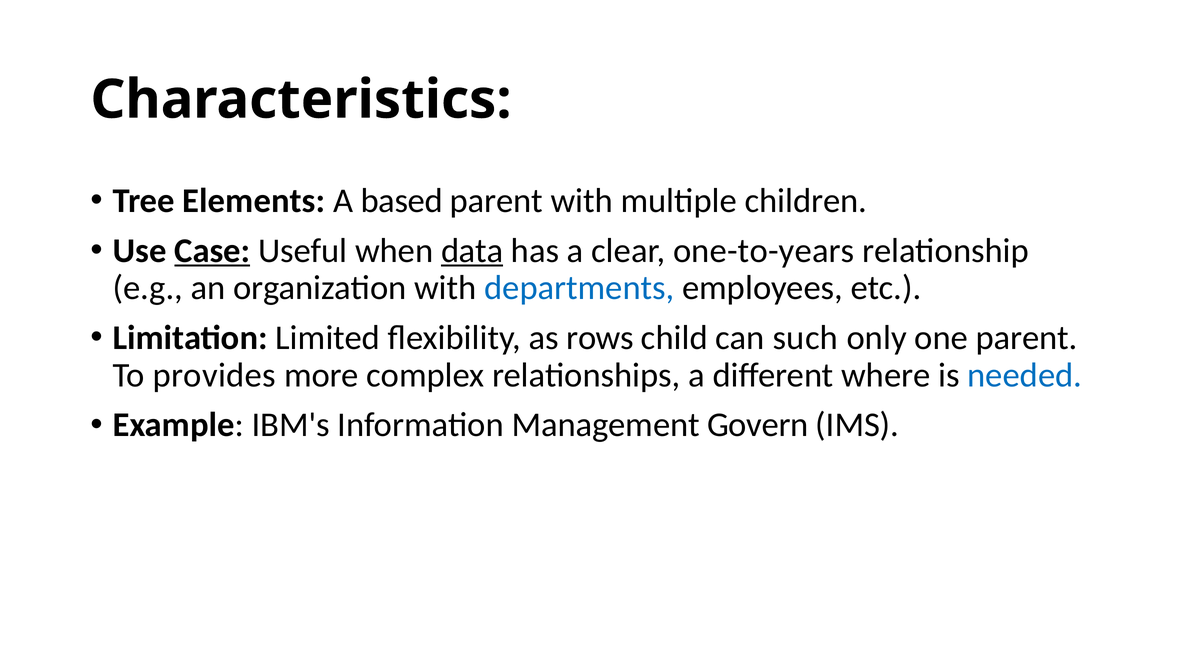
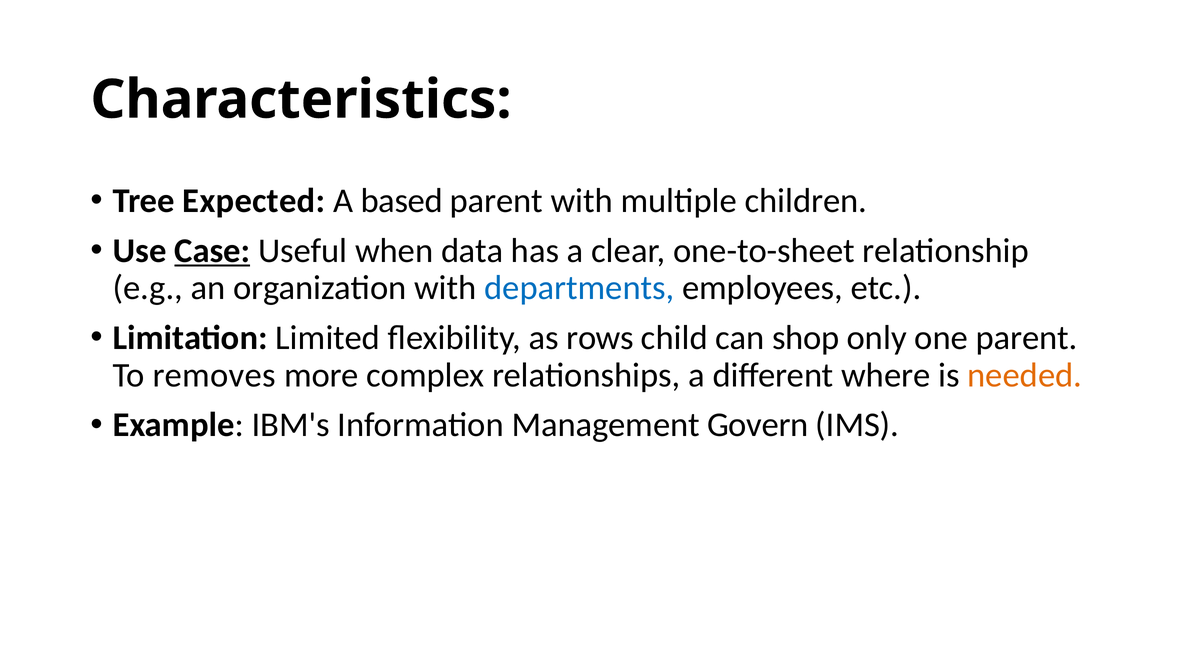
Elements: Elements -> Expected
data underline: present -> none
one-to-years: one-to-years -> one-to-sheet
such: such -> shop
provides: provides -> removes
needed colour: blue -> orange
